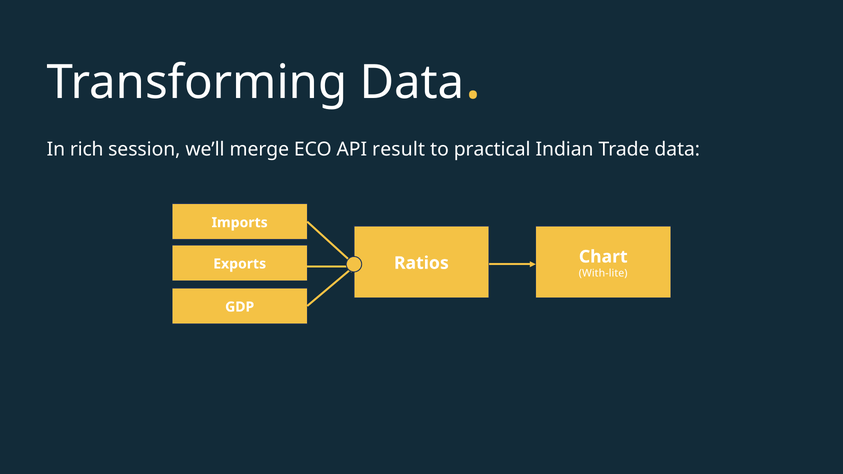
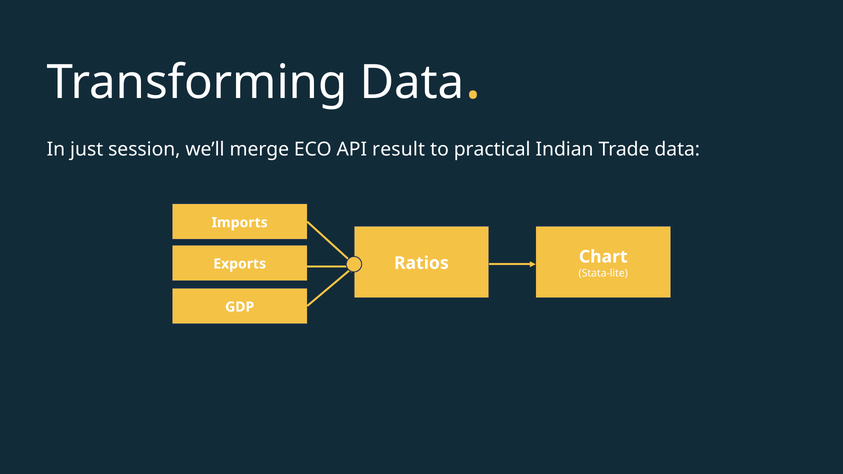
rich: rich -> just
With-lite: With-lite -> Stata-lite
